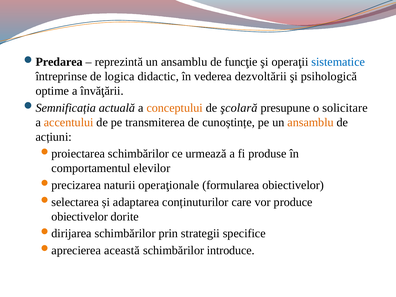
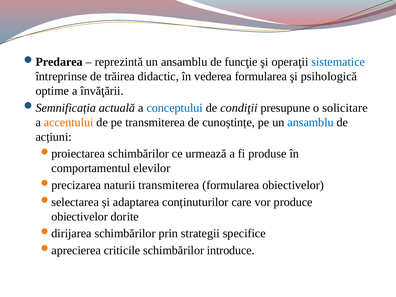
logica: logica -> trăirea
vederea dezvoltării: dezvoltării -> formularea
conceptului colour: orange -> blue
şcolară: şcolară -> condiţii
ansamblu at (311, 122) colour: orange -> blue
naturii operaţionale: operaţionale -> transmiterea
această: această -> criticile
